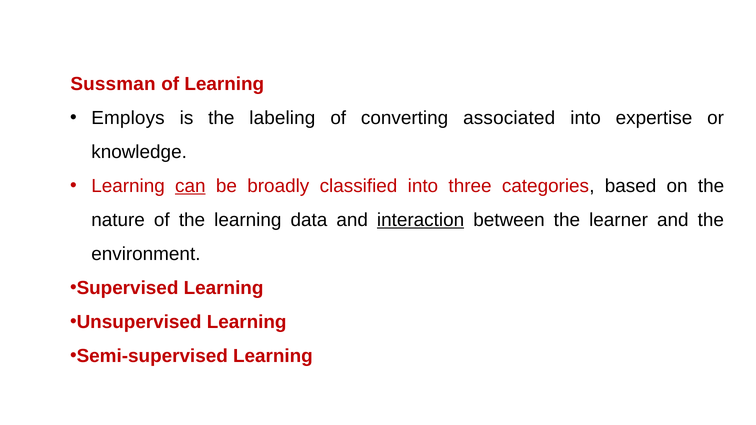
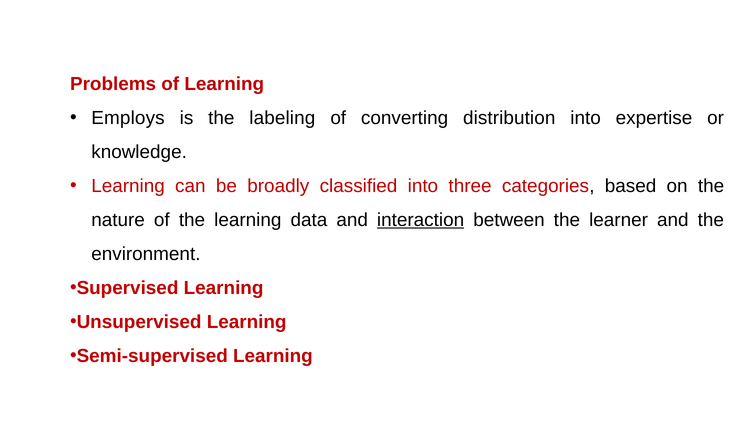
Sussman: Sussman -> Problems
associated: associated -> distribution
can underline: present -> none
